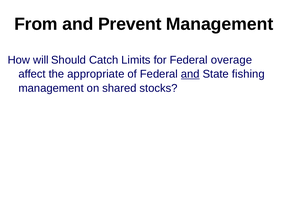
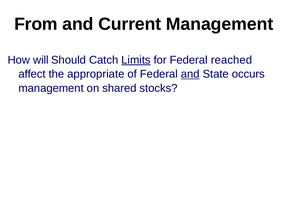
Prevent: Prevent -> Current
Limits underline: none -> present
overage: overage -> reached
fishing: fishing -> occurs
